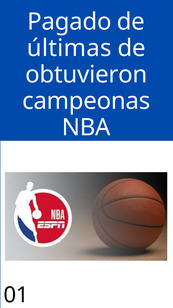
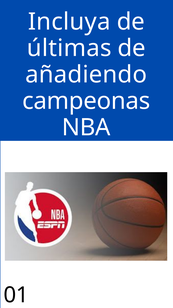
Pagado: Pagado -> Incluya
obtuvieron: obtuvieron -> añadiendo
